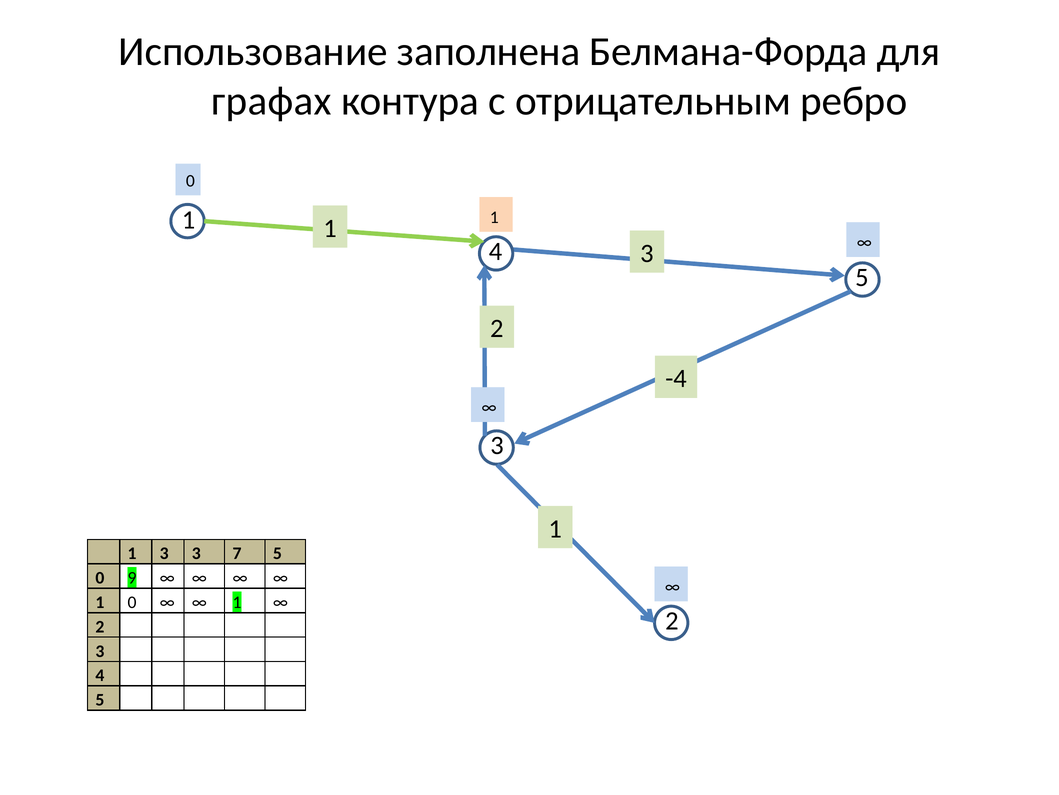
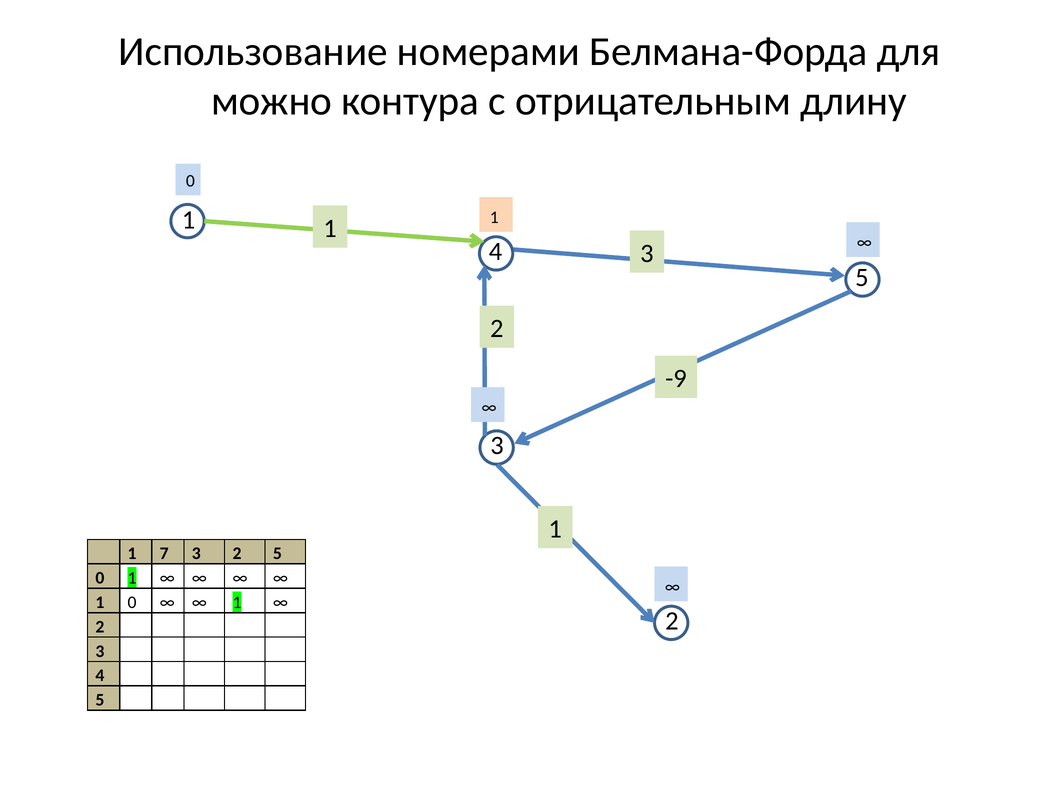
заполнена: заполнена -> номерами
графах: графах -> можно
ребро: ребро -> длину
-4: -4 -> -9
3 at (164, 553): 3 -> 7
3 7: 7 -> 2
9 at (132, 577): 9 -> 1
